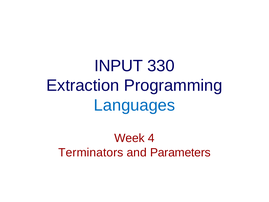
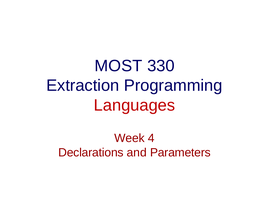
INPUT: INPUT -> MOST
Languages colour: blue -> red
Terminators: Terminators -> Declarations
